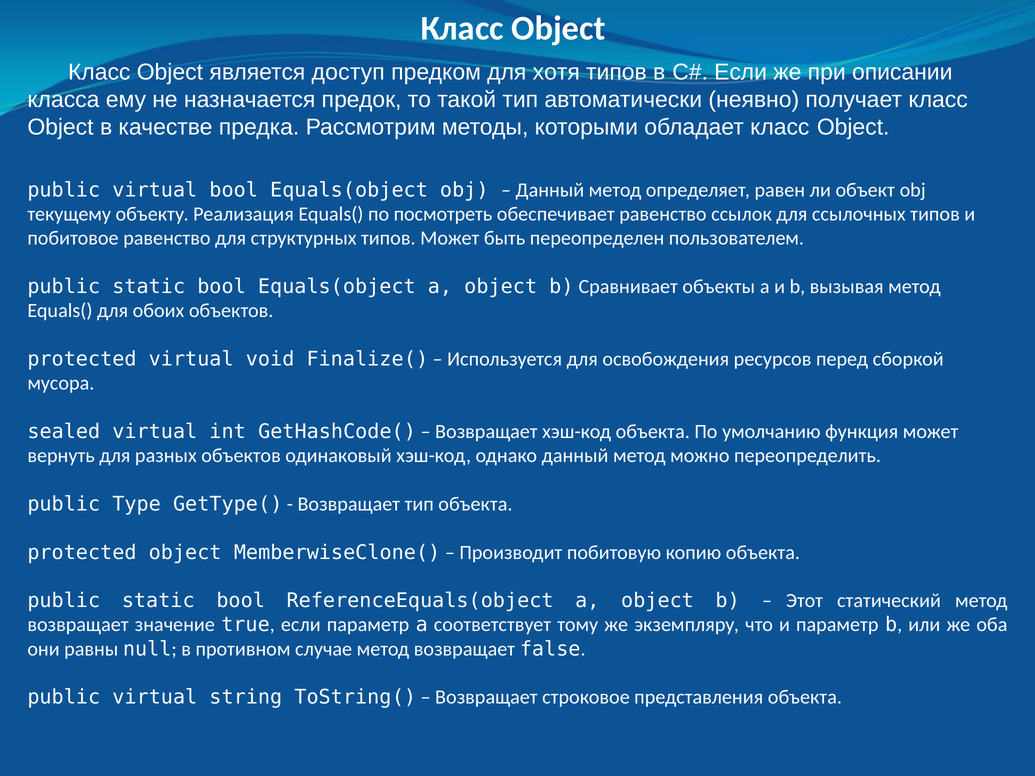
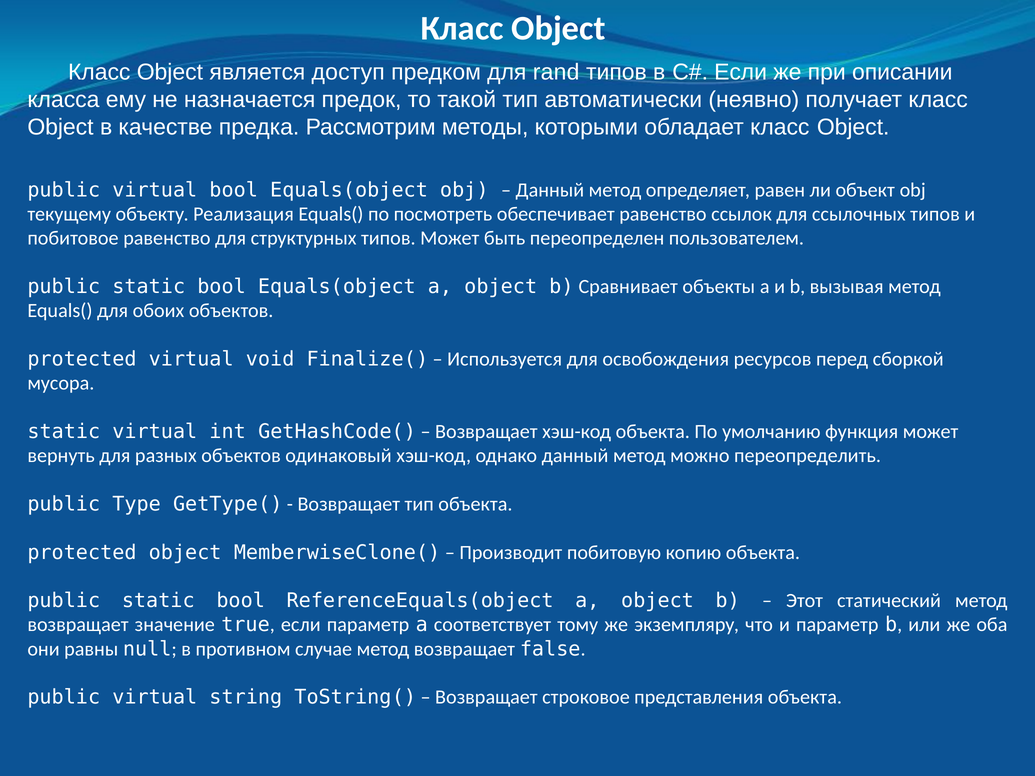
хотя: хотя -> rand
sealed at (64, 432): sealed -> static
